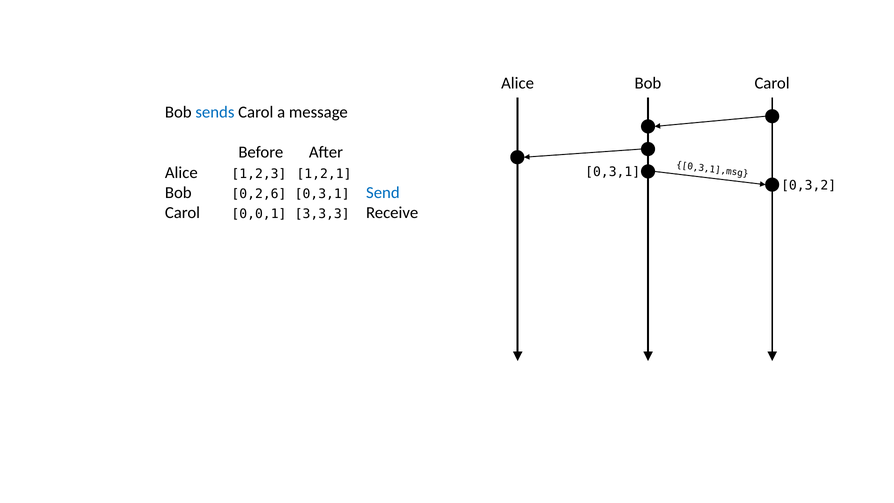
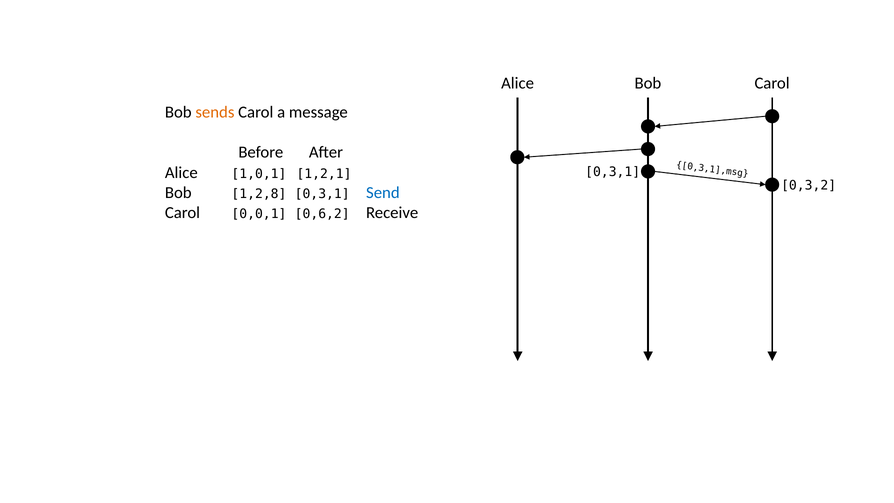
sends colour: blue -> orange
1,2,3: 1,2,3 -> 1,0,1
0,2,6: 0,2,6 -> 1,2,8
3,3,3: 3,3,3 -> 0,6,2
